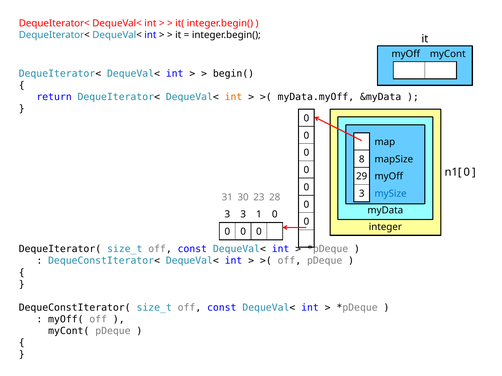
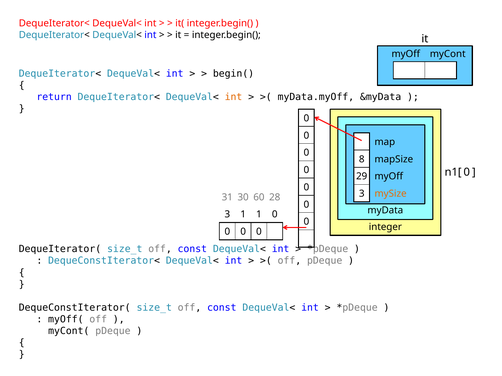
mySize colour: blue -> orange
23: 23 -> 60
3 3: 3 -> 1
